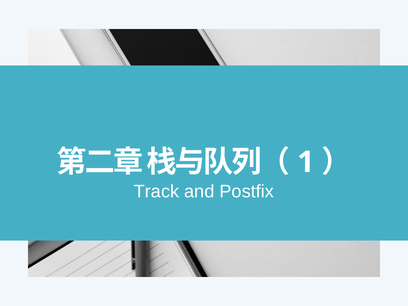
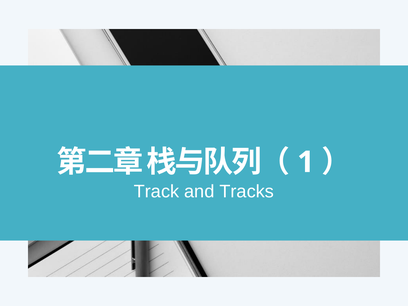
Postfix: Postfix -> Tracks
